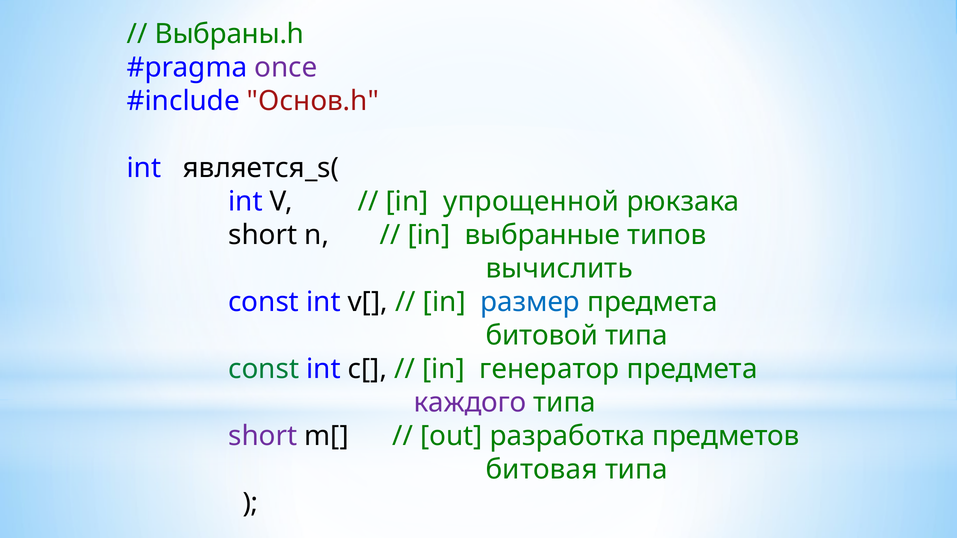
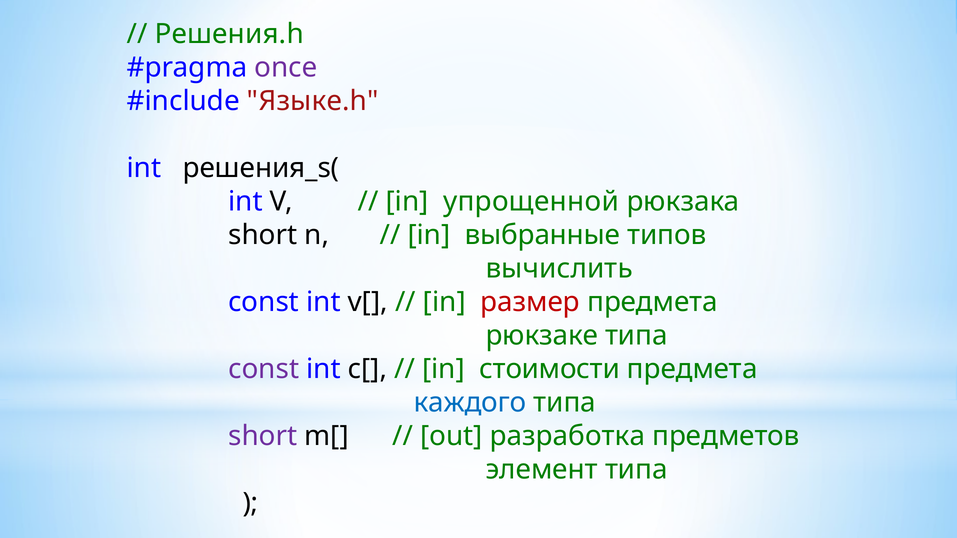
Выбраны.h: Выбраны.h -> Решения.h
Основ.h: Основ.h -> Языке.h
является_s(: является_s( -> решения_s(
размер colour: blue -> red
битовой: битовой -> рюкзаке
const at (264, 369) colour: green -> purple
генератор: генератор -> стоимости
каждого colour: purple -> blue
битовая: битовая -> элемент
